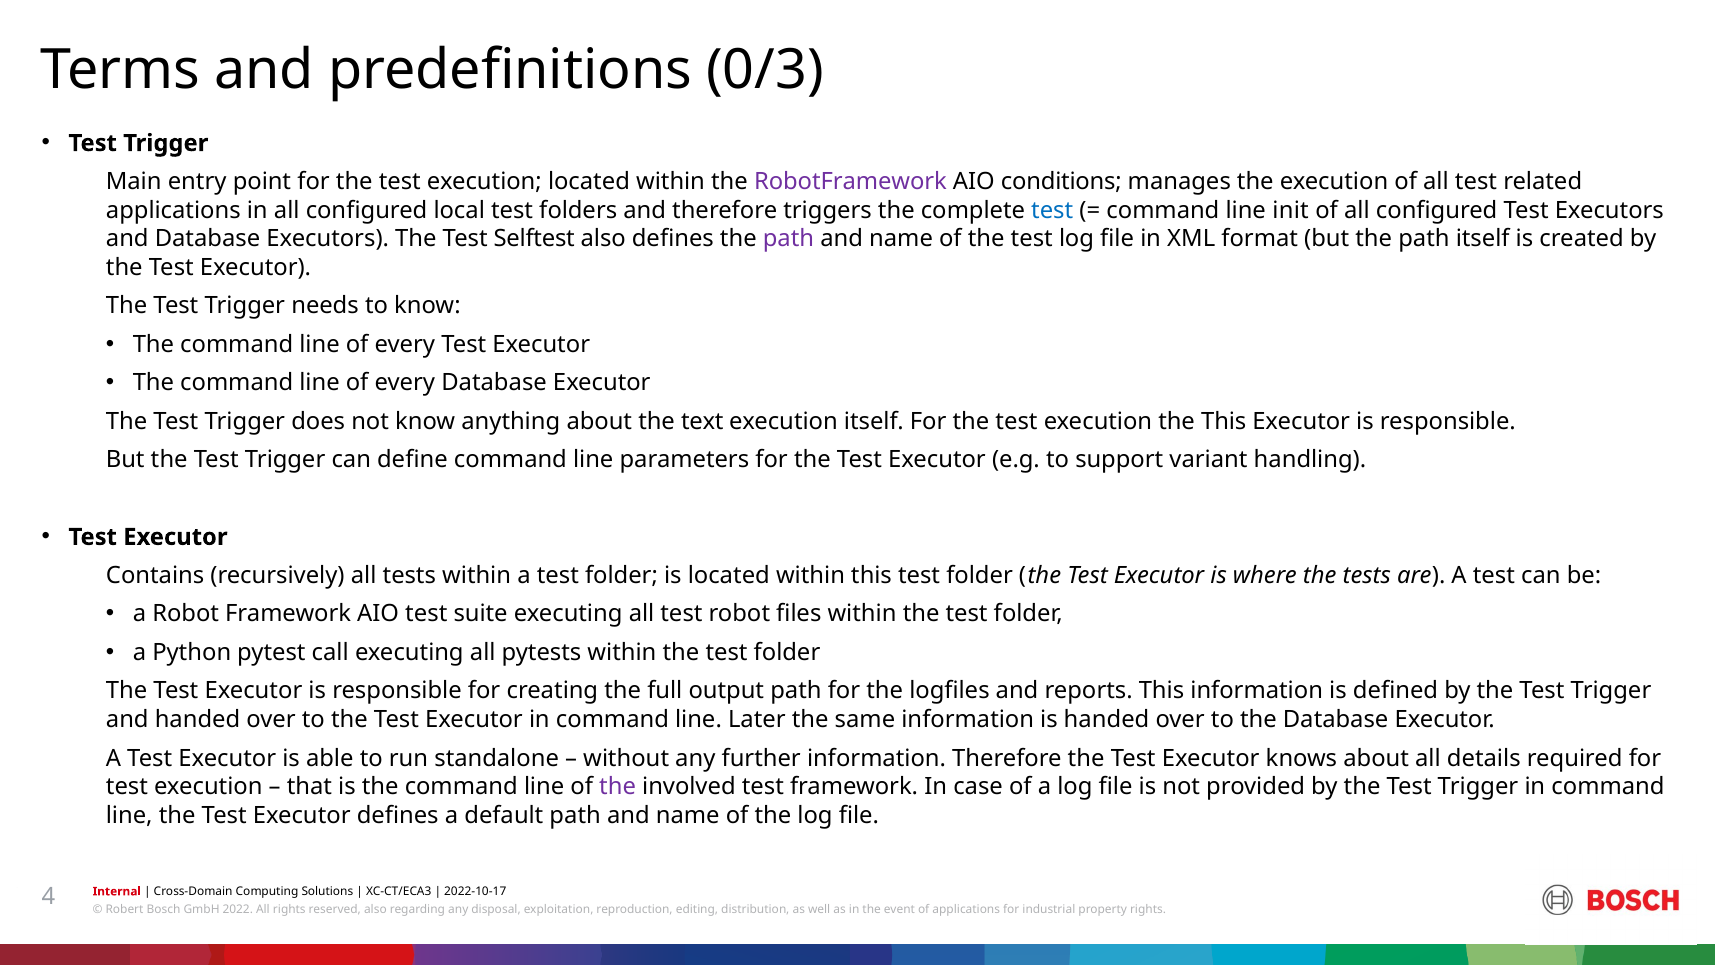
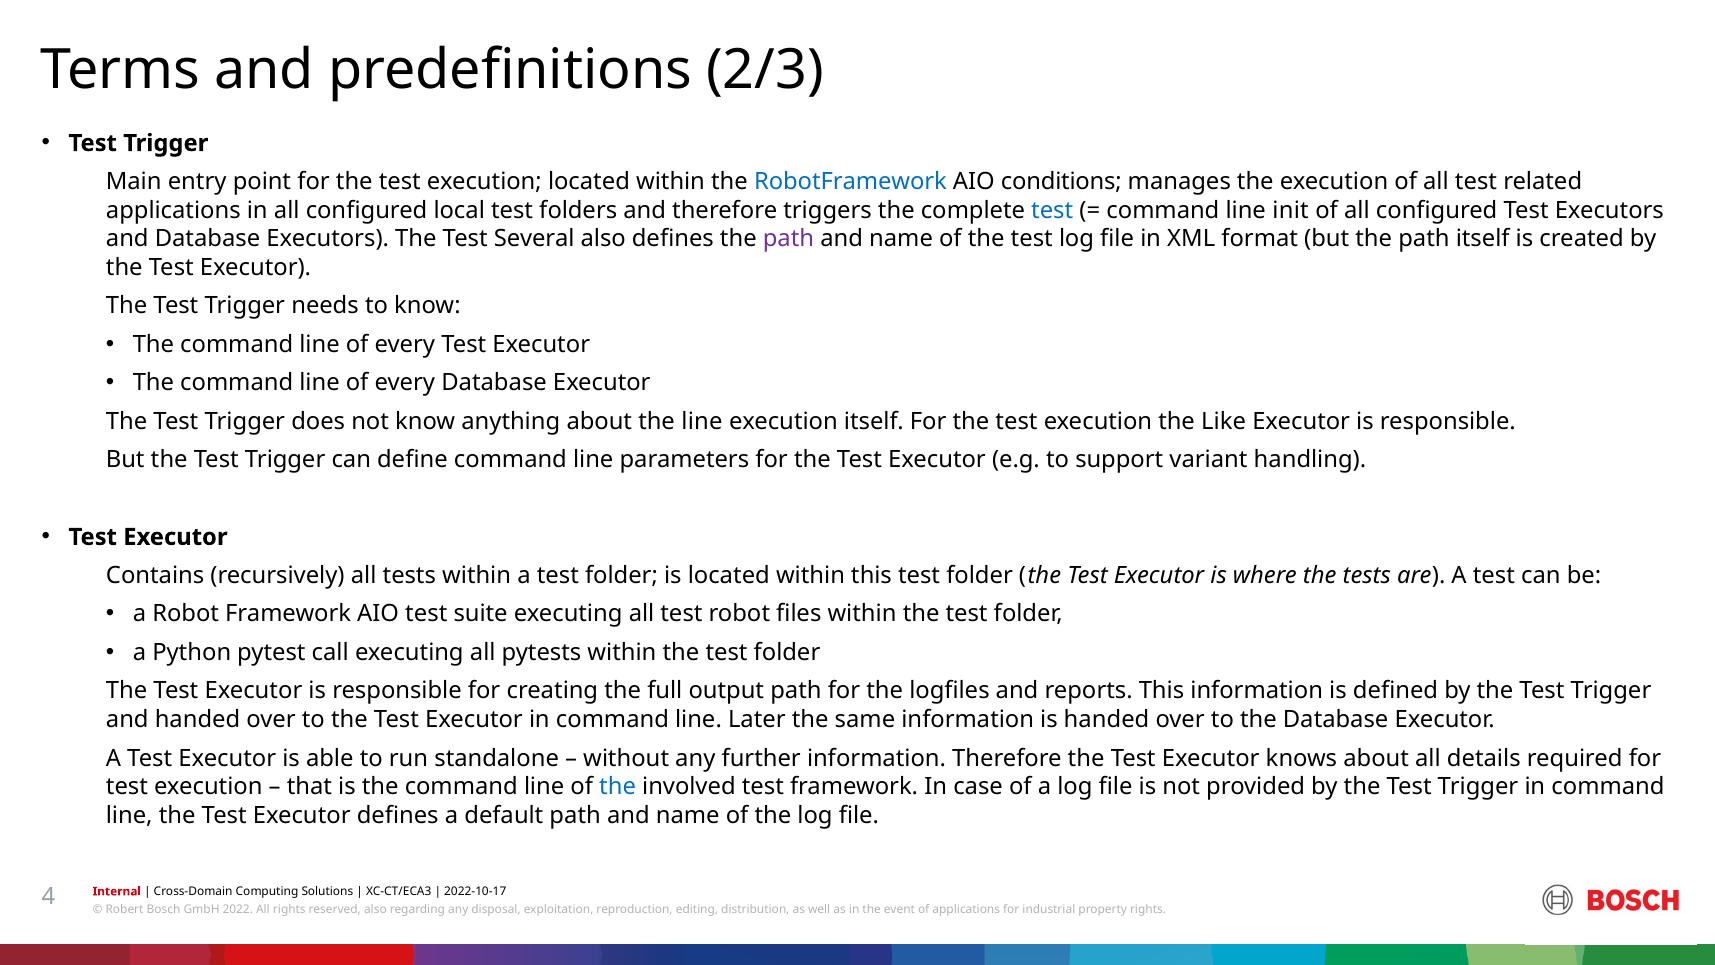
0/3: 0/3 -> 2/3
RobotFramework colour: purple -> blue
Selftest: Selftest -> Several
the text: text -> line
the This: This -> Like
the at (618, 787) colour: purple -> blue
